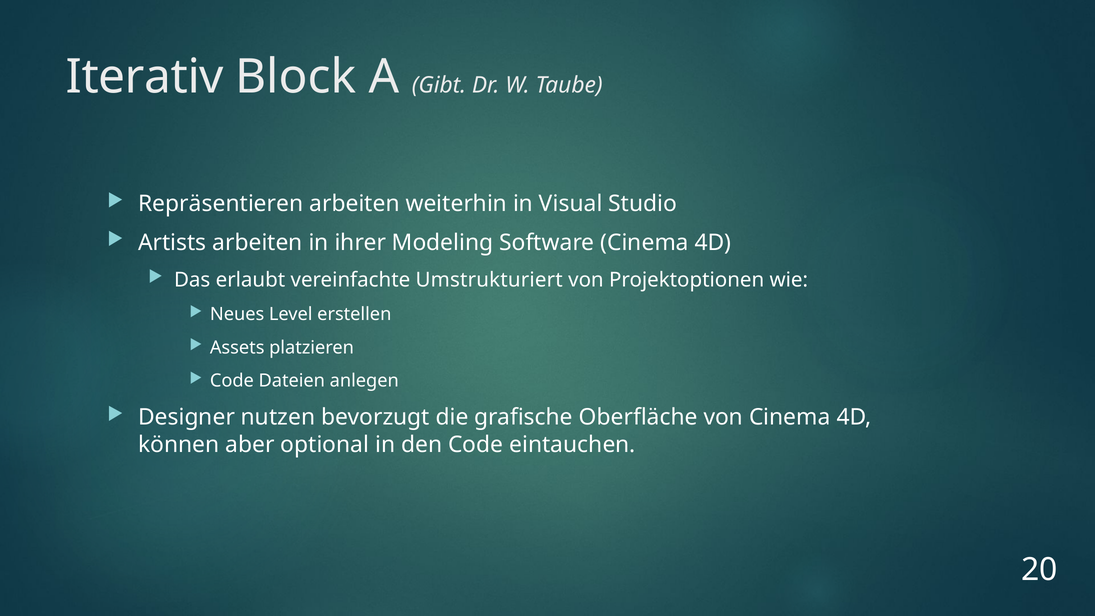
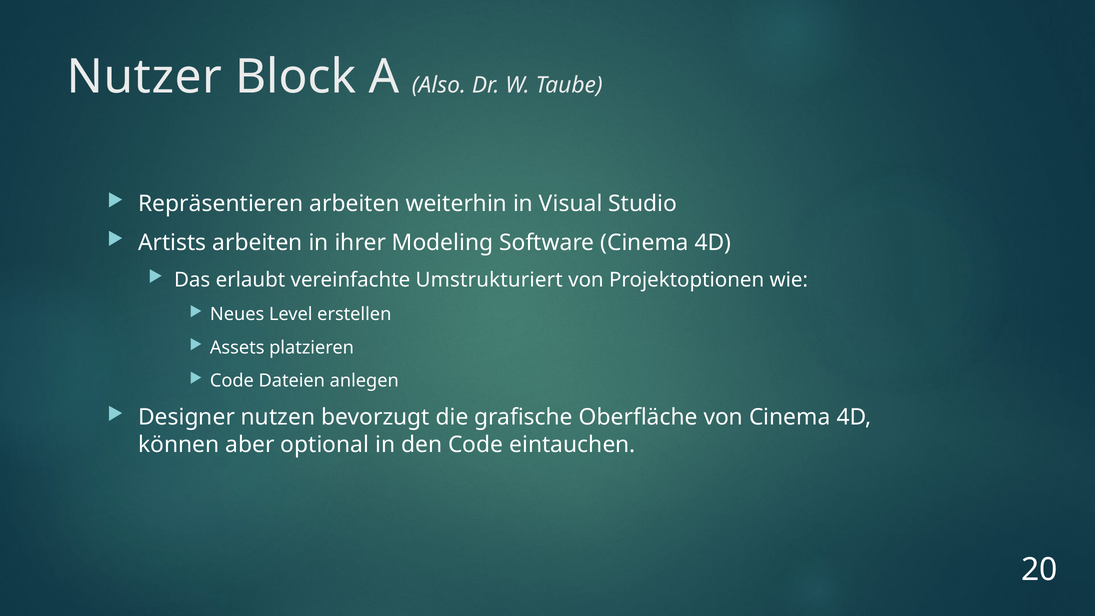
Iterativ: Iterativ -> Nutzer
Gibt: Gibt -> Also
